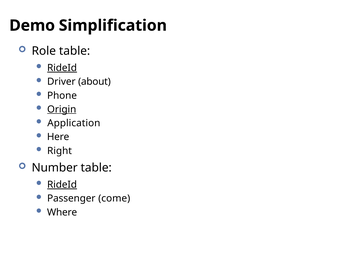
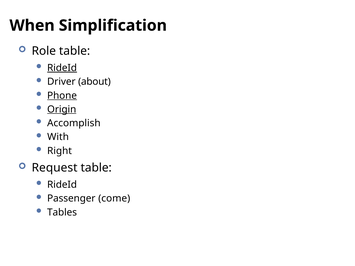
Demo: Demo -> When
Phone underline: none -> present
Application: Application -> Accomplish
Here: Here -> With
Number: Number -> Request
RideId at (62, 185) underline: present -> none
Where: Where -> Tables
